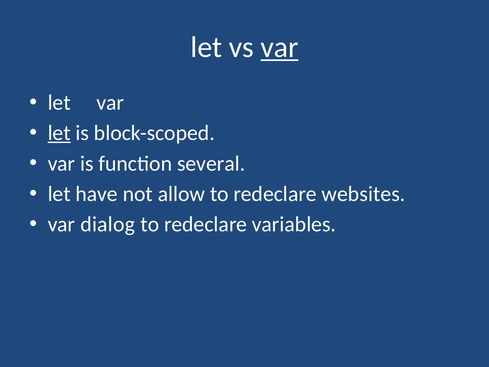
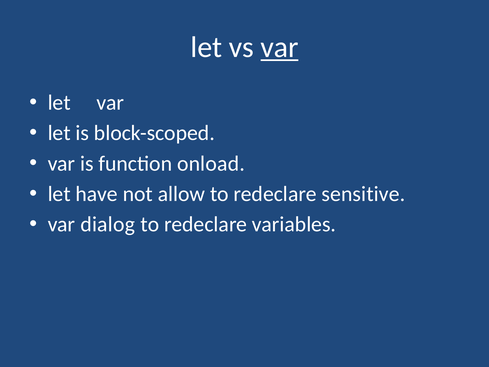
let at (59, 133) underline: present -> none
several: several -> onload
websites: websites -> sensitive
